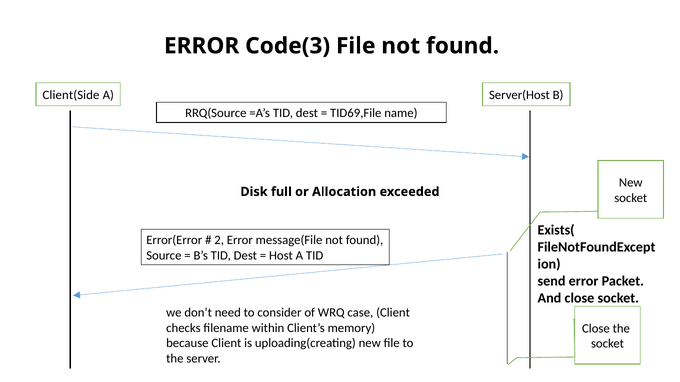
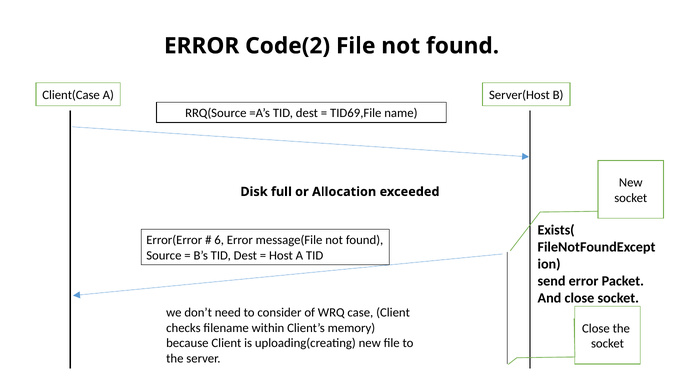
Code(3: Code(3 -> Code(2
Client(Side: Client(Side -> Client(Case
2: 2 -> 6
